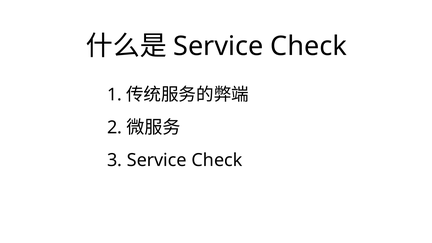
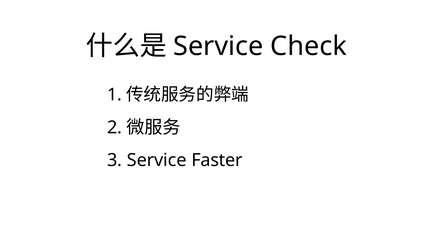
3 Service Check: Check -> Faster
